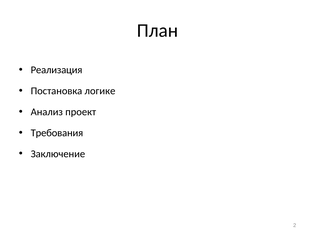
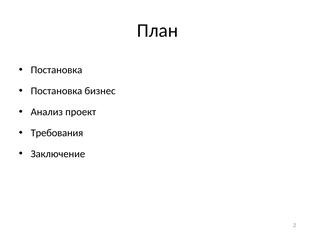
Реализация at (57, 70): Реализация -> Постановка
логике: логике -> бизнес
